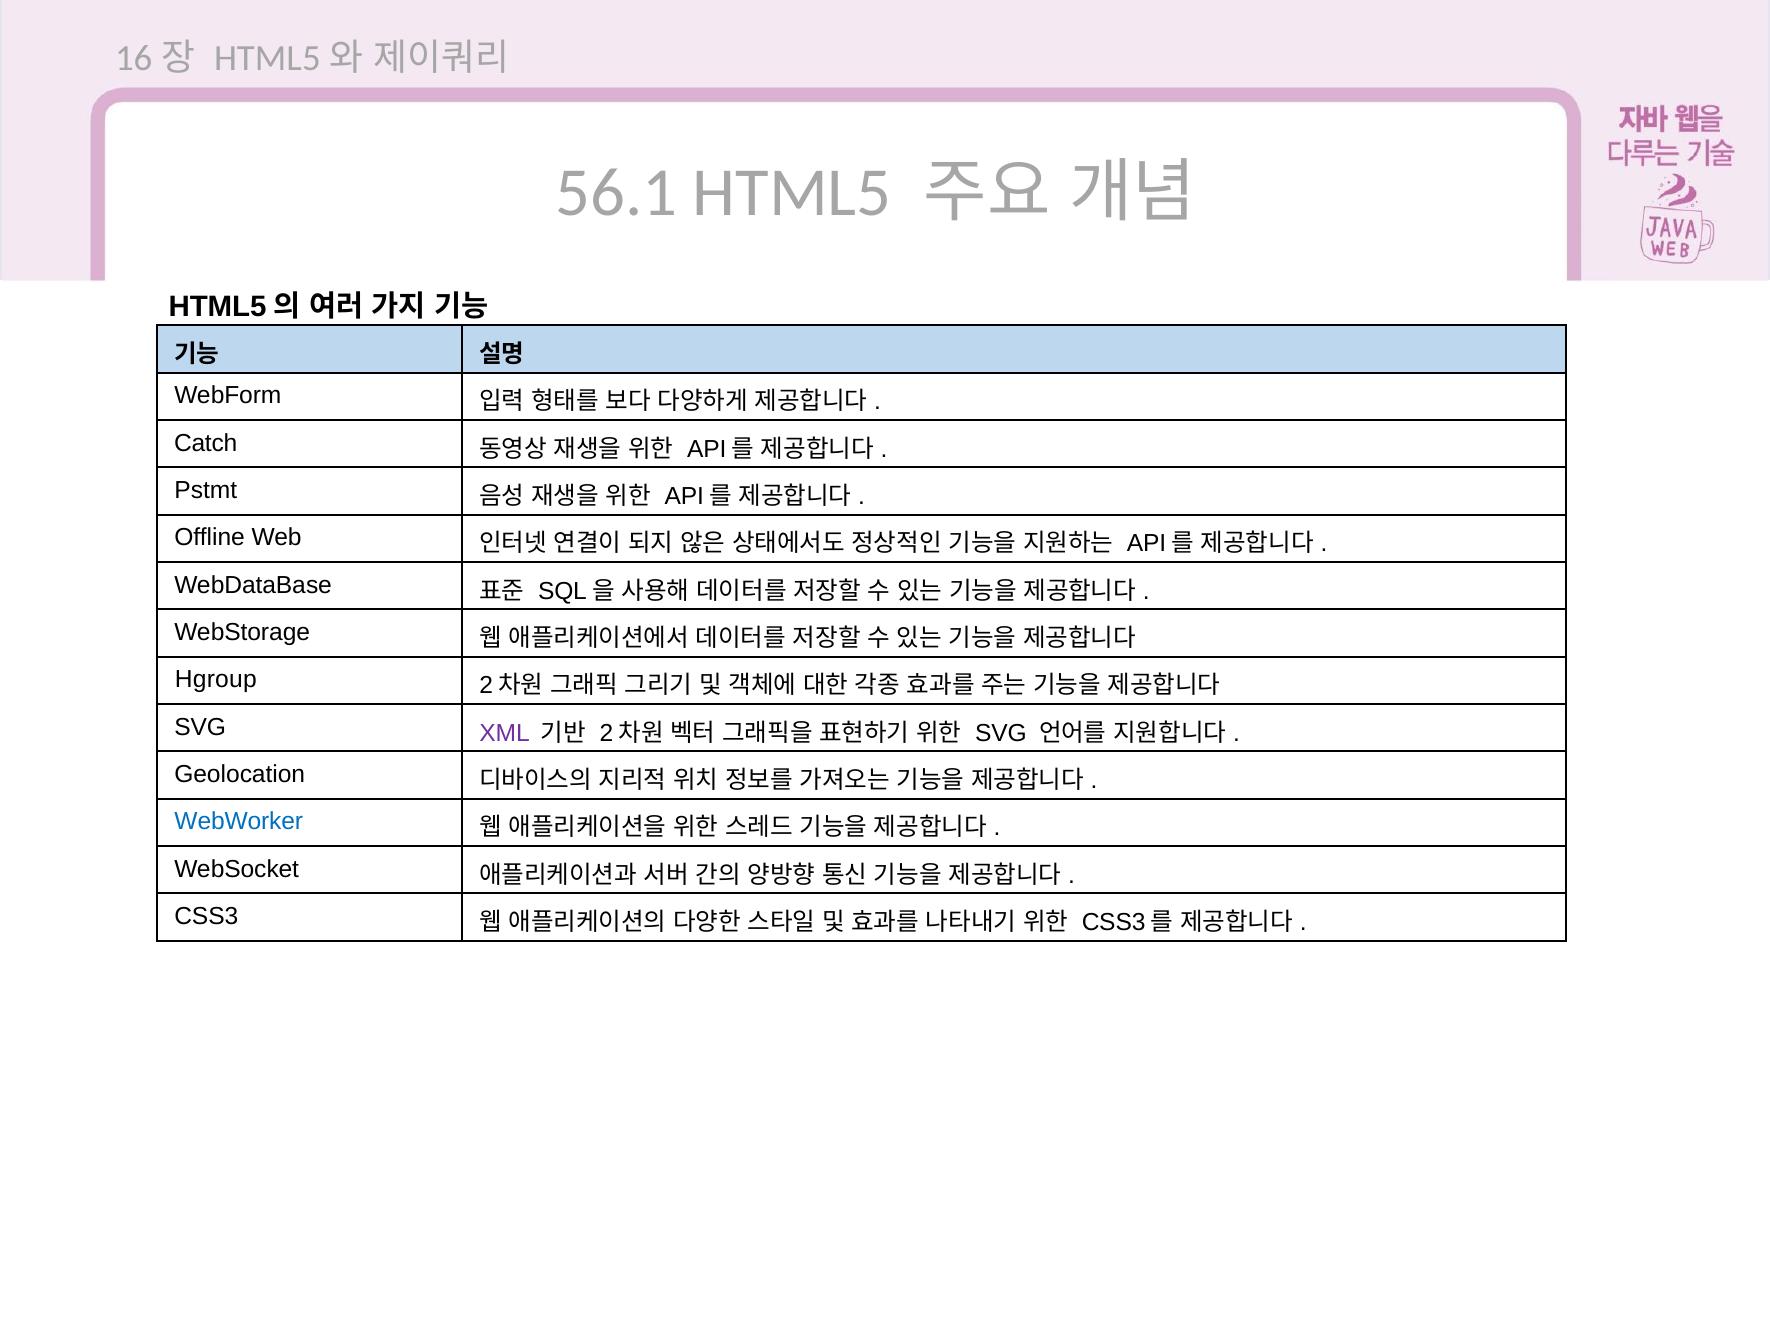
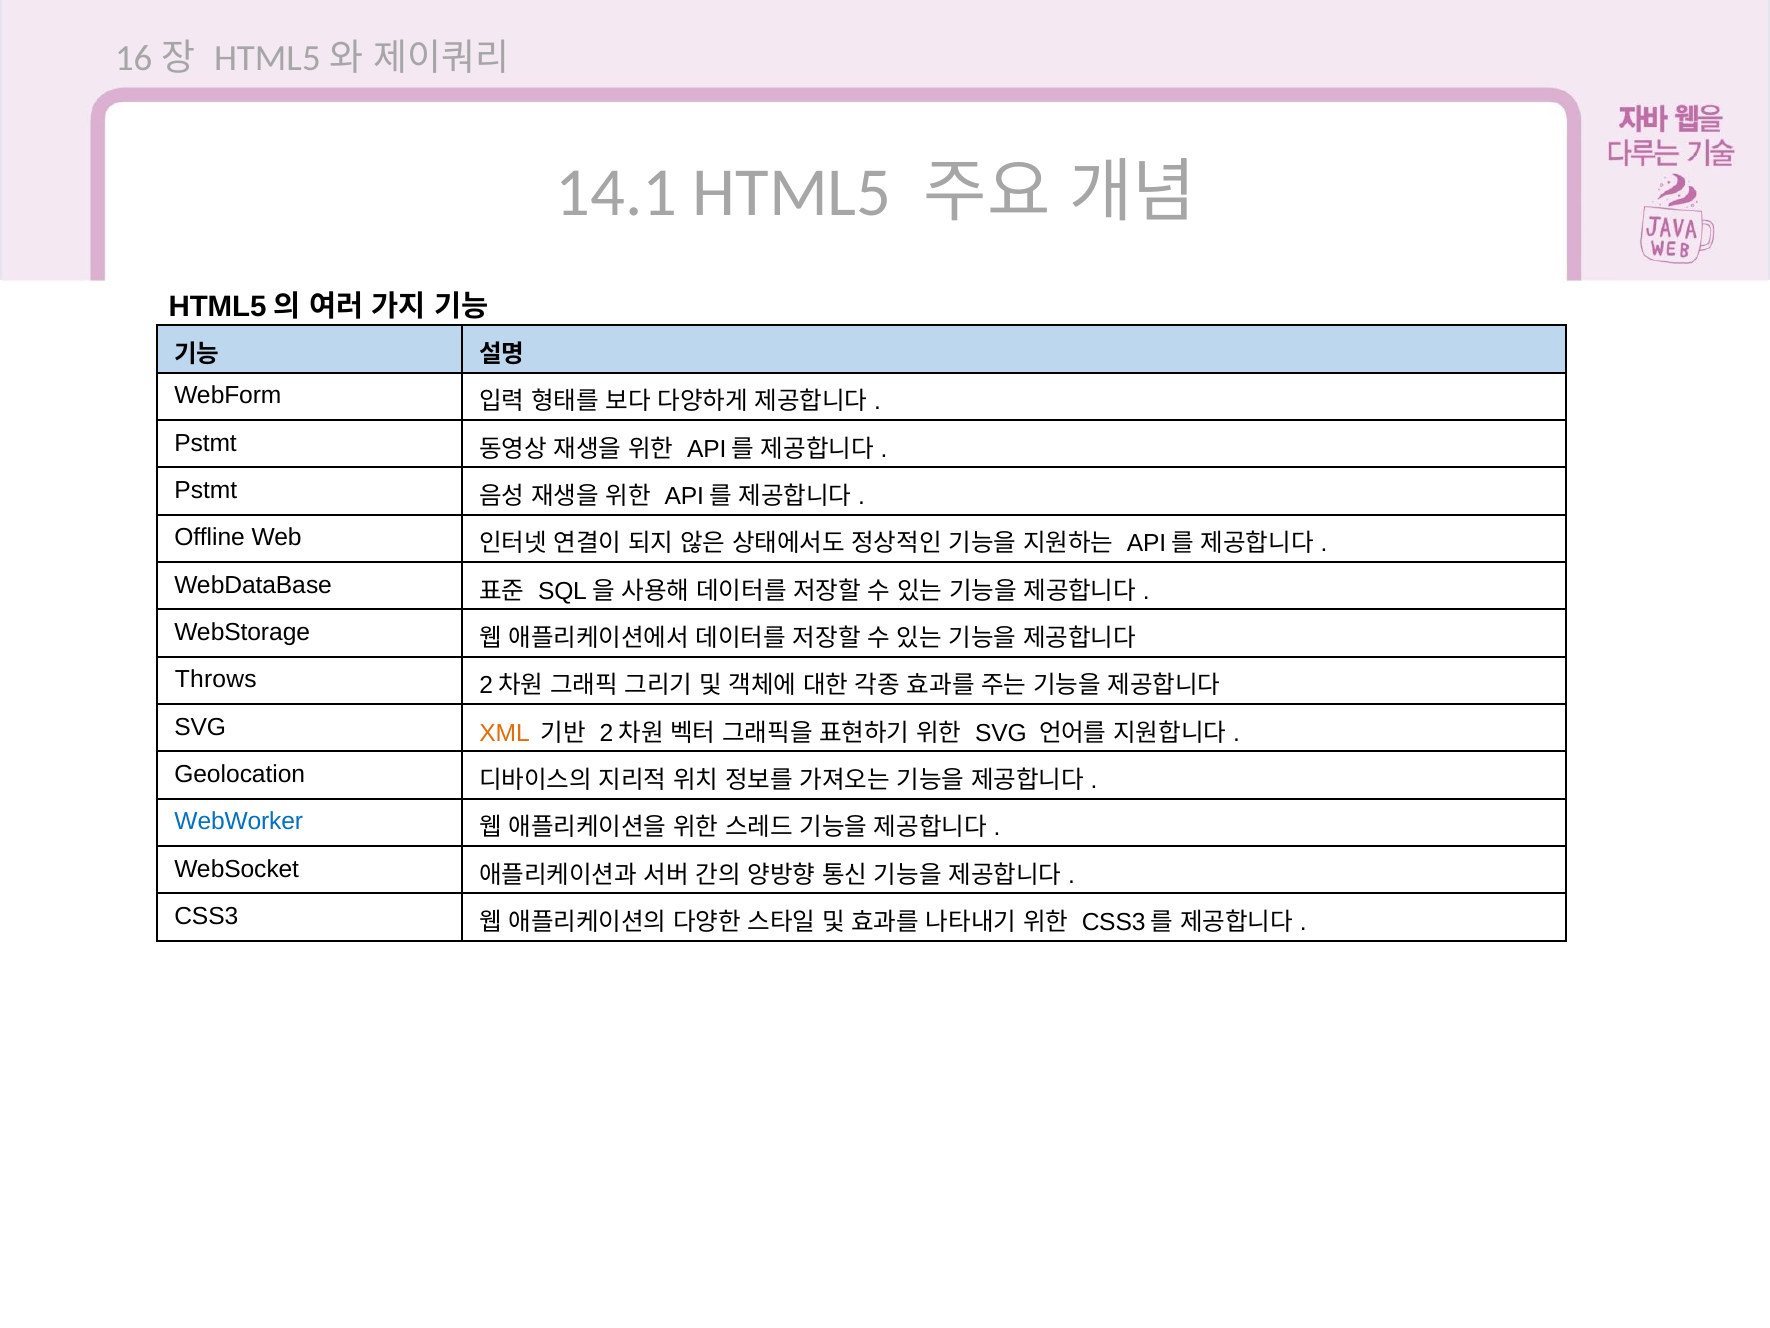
56.1: 56.1 -> 14.1
Catch at (206, 443): Catch -> Pstmt
Hgroup: Hgroup -> Throws
XML colour: purple -> orange
